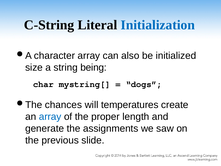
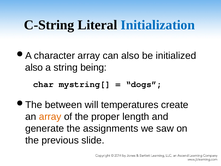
size at (34, 67): size -> also
chances: chances -> between
array at (50, 116) colour: blue -> orange
